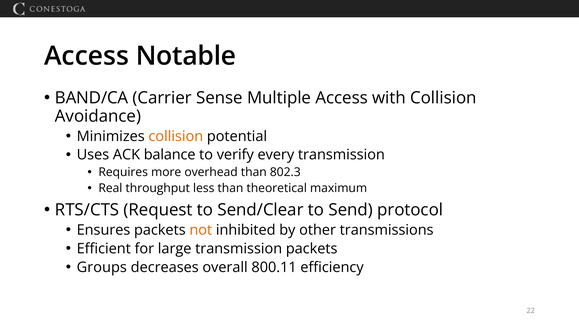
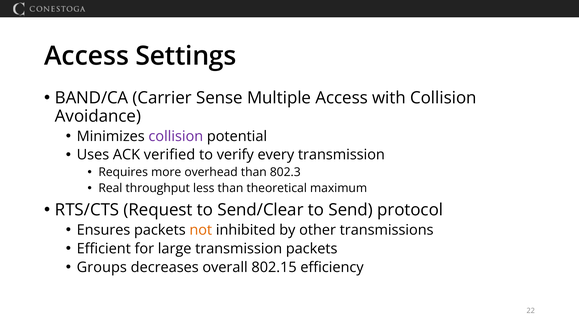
Notable: Notable -> Settings
collision at (176, 136) colour: orange -> purple
balance: balance -> verified
800.11: 800.11 -> 802.15
